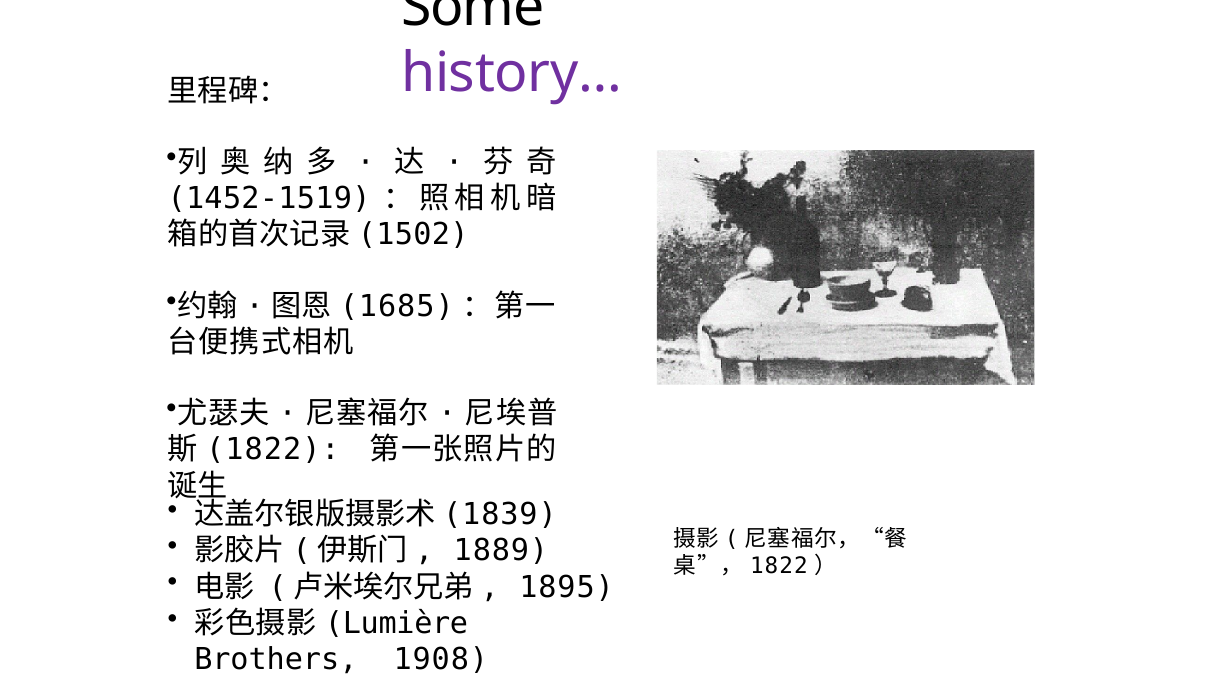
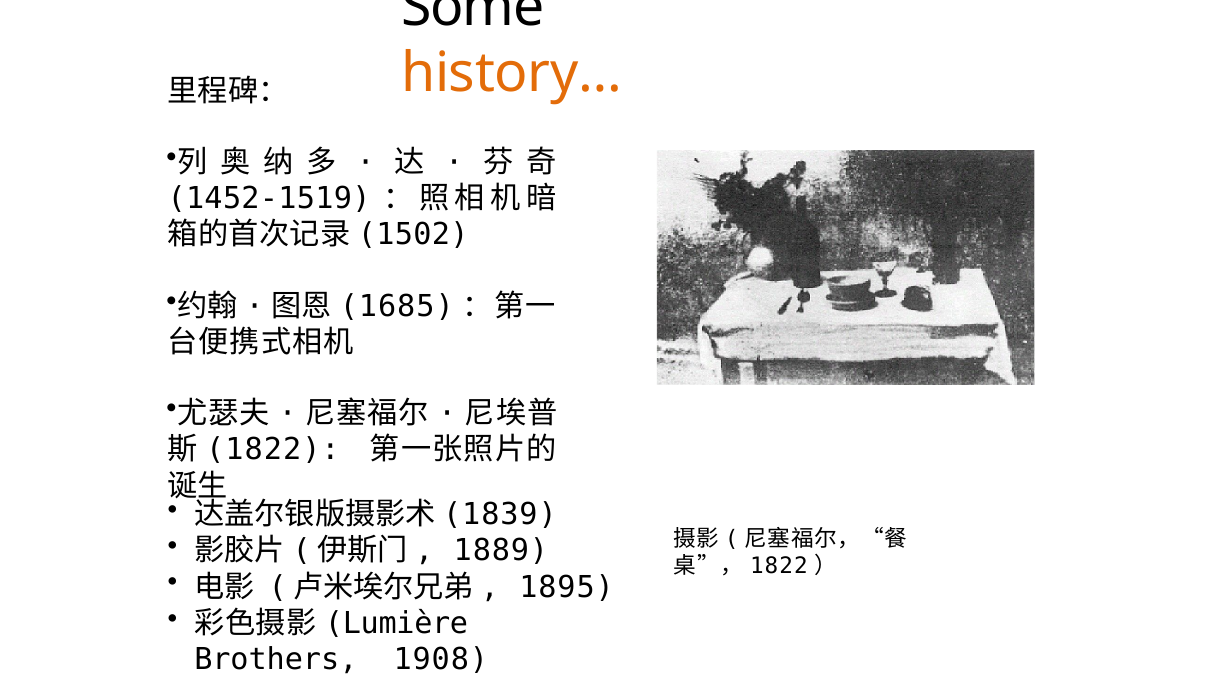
history… colour: purple -> orange
